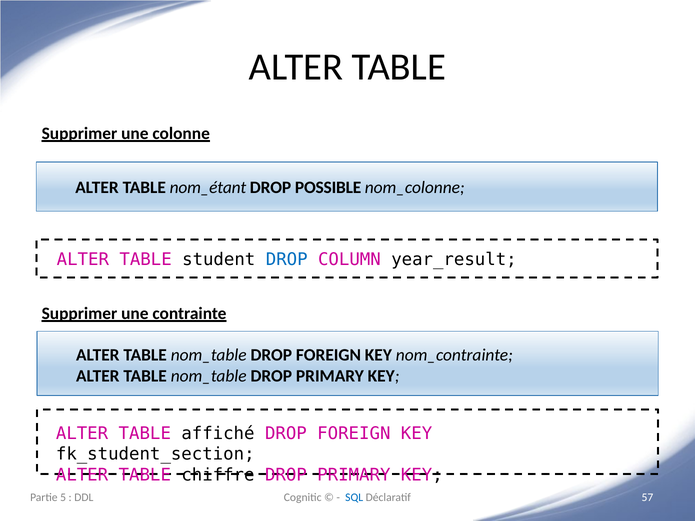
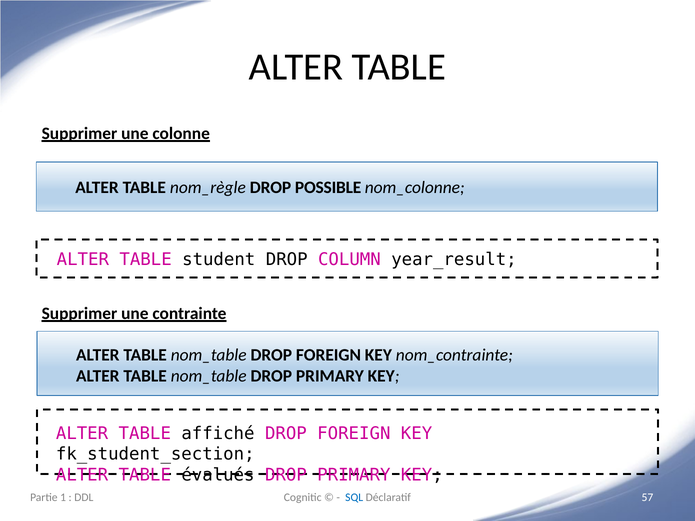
nom_étant: nom_étant -> nom_règle
DROP at (287, 260) colour: blue -> black
chiffre: chiffre -> évalués
5: 5 -> 1
